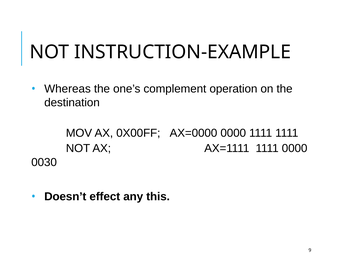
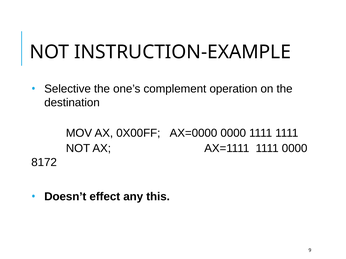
Whereas: Whereas -> Selective
0030: 0030 -> 8172
